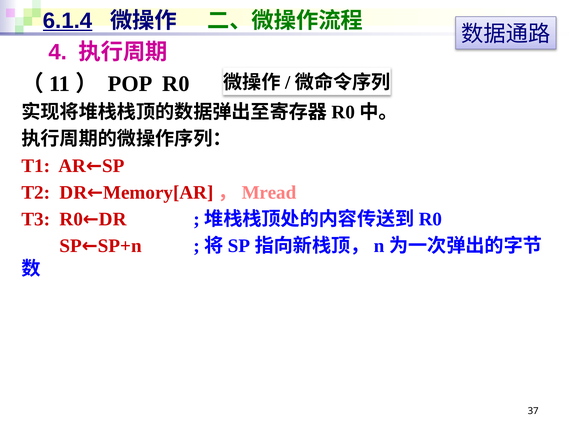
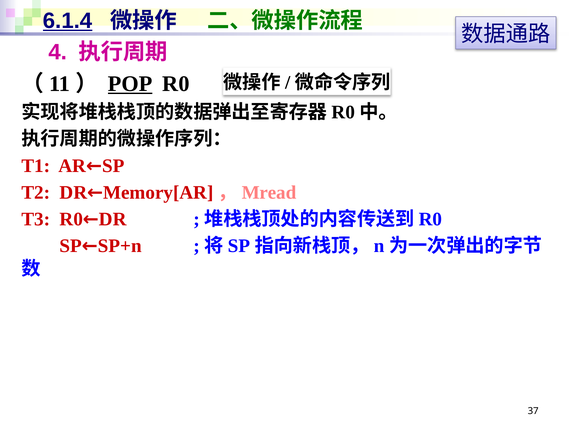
POP underline: none -> present
